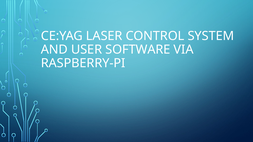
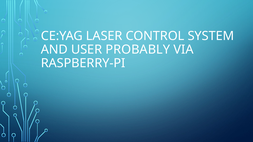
SOFTWARE: SOFTWARE -> PROBABLY
